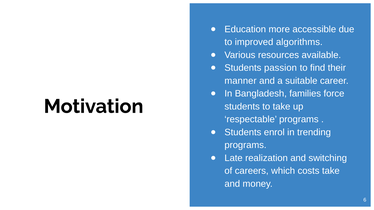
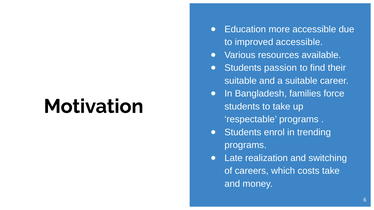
improved algorithms: algorithms -> accessible
manner at (241, 81): manner -> suitable
